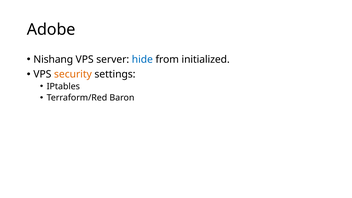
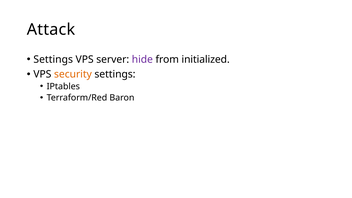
Adobe: Adobe -> Attack
Nishang at (53, 60): Nishang -> Settings
hide colour: blue -> purple
